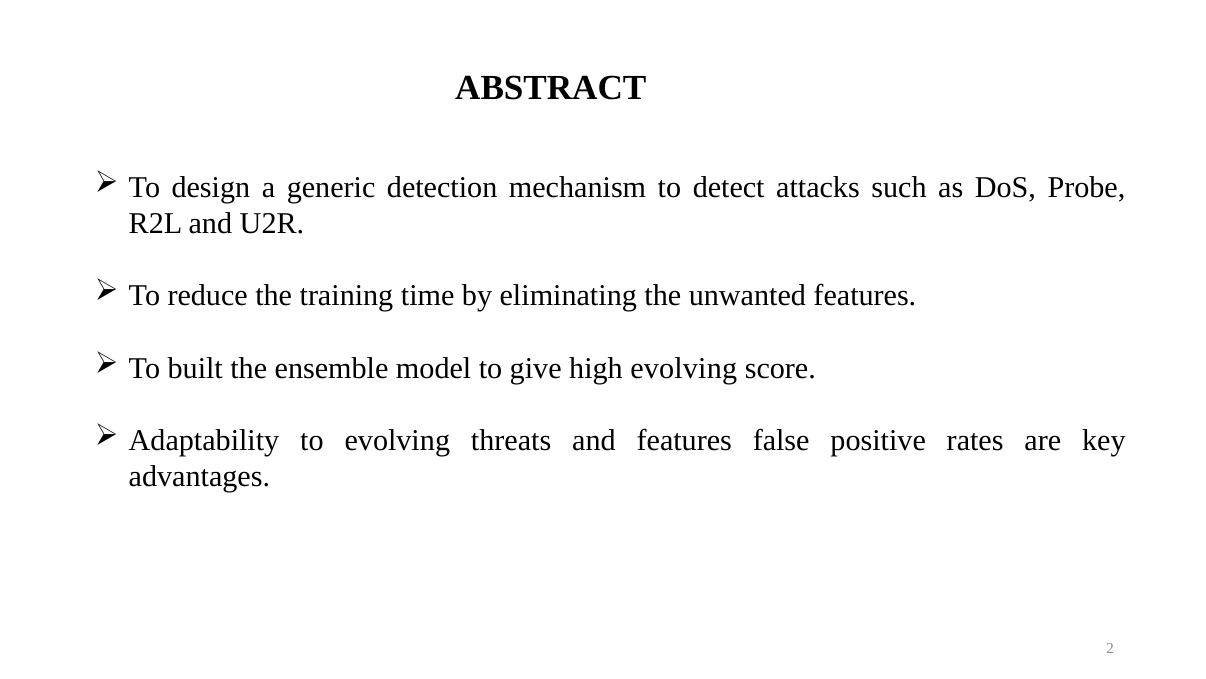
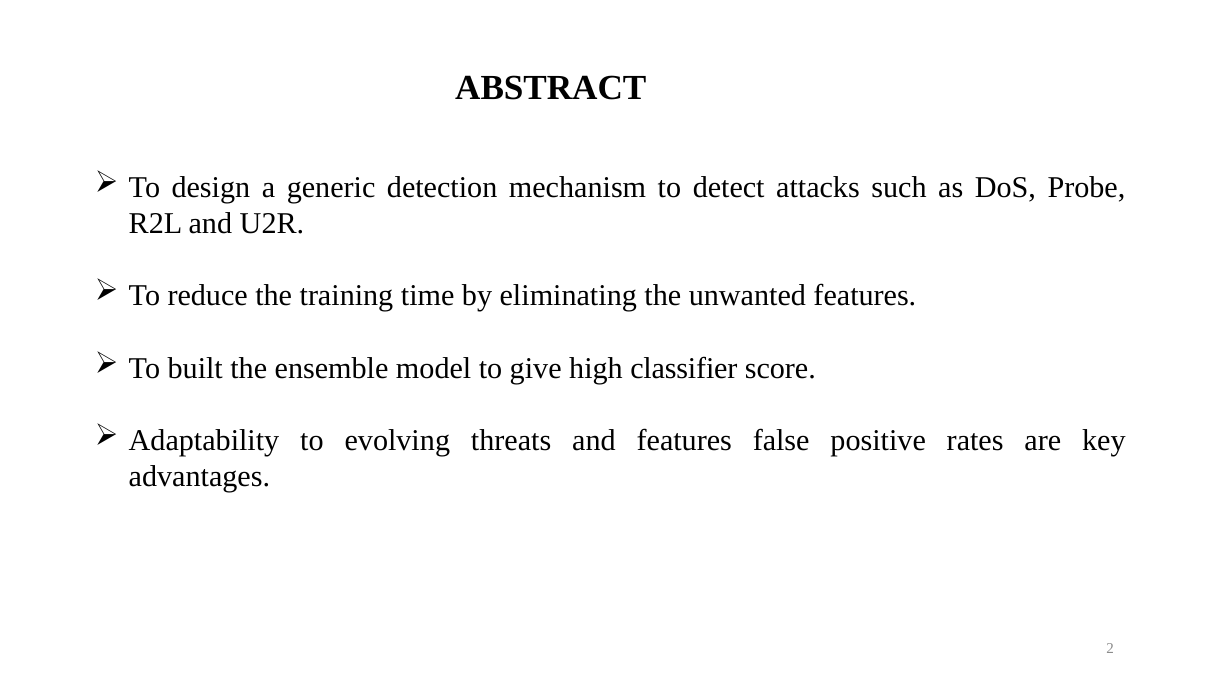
high evolving: evolving -> classifier
